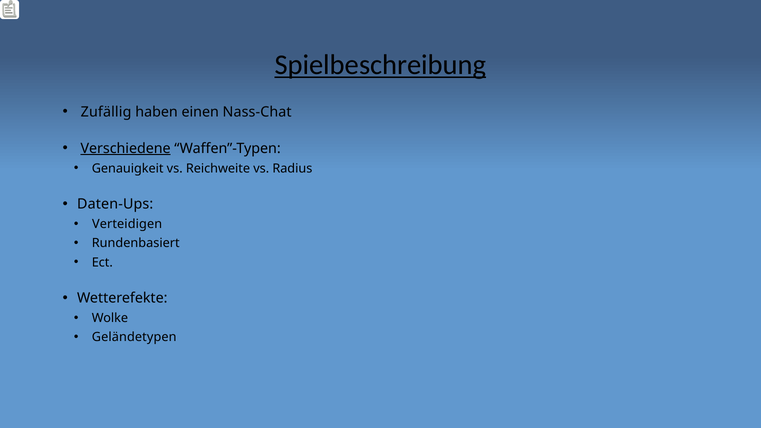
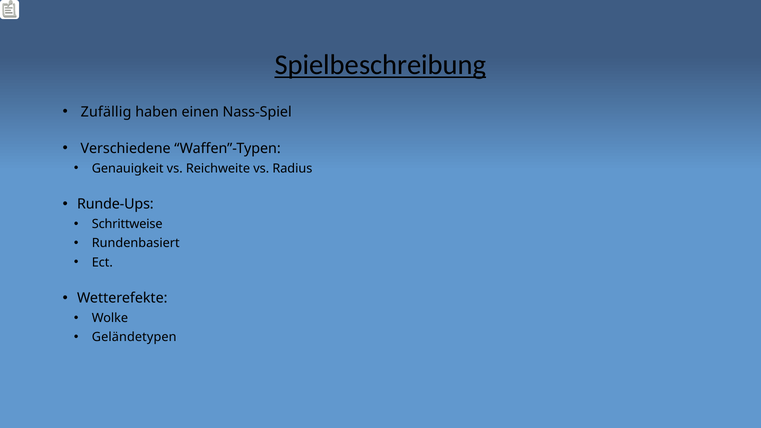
Nass-Chat: Nass-Chat -> Nass-Spiel
Verschiedene underline: present -> none
Daten-Ups: Daten-Ups -> Runde-Ups
Verteidigen: Verteidigen -> Schrittweise
